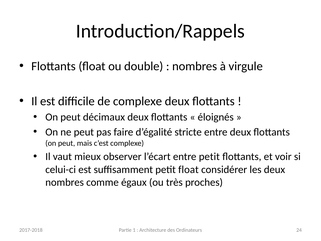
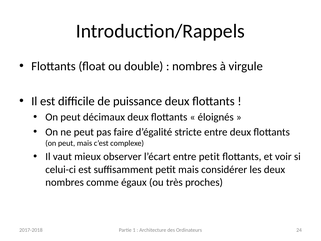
de complexe: complexe -> puissance
petit float: float -> mais
